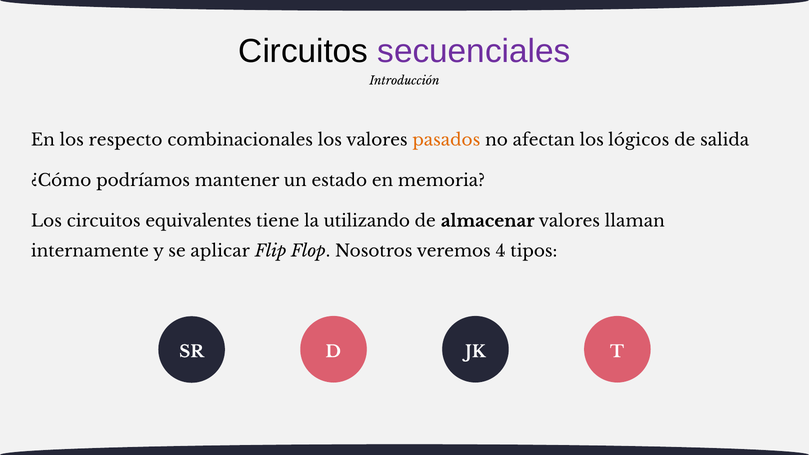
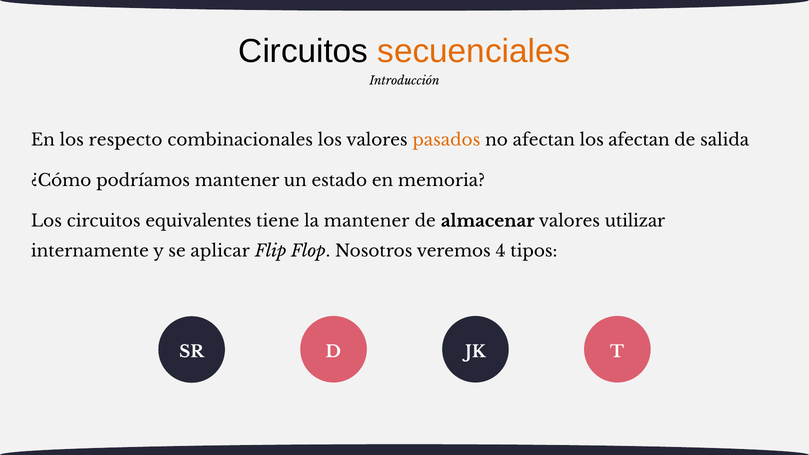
secuenciales colour: purple -> orange
los lógicos: lógicos -> afectan
la utilizando: utilizando -> mantener
llaman: llaman -> utilizar
